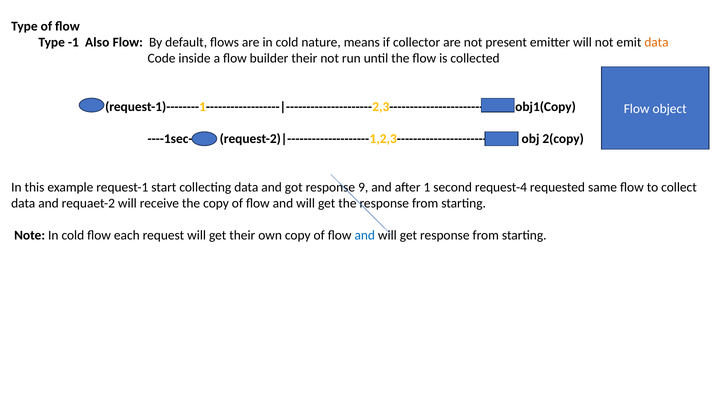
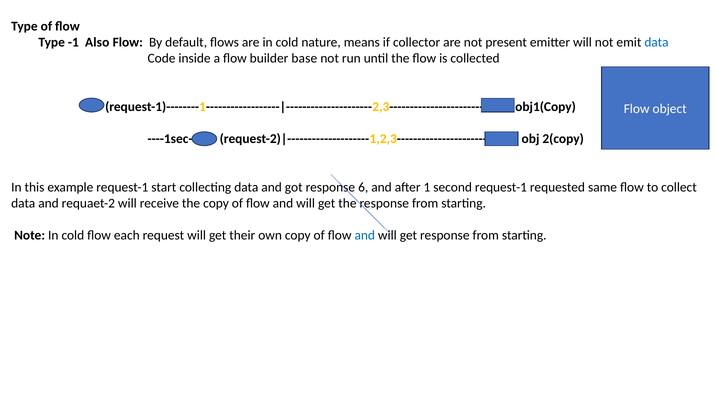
data at (656, 42) colour: orange -> blue
builder their: their -> base
9: 9 -> 6
second request-4: request-4 -> request-1
